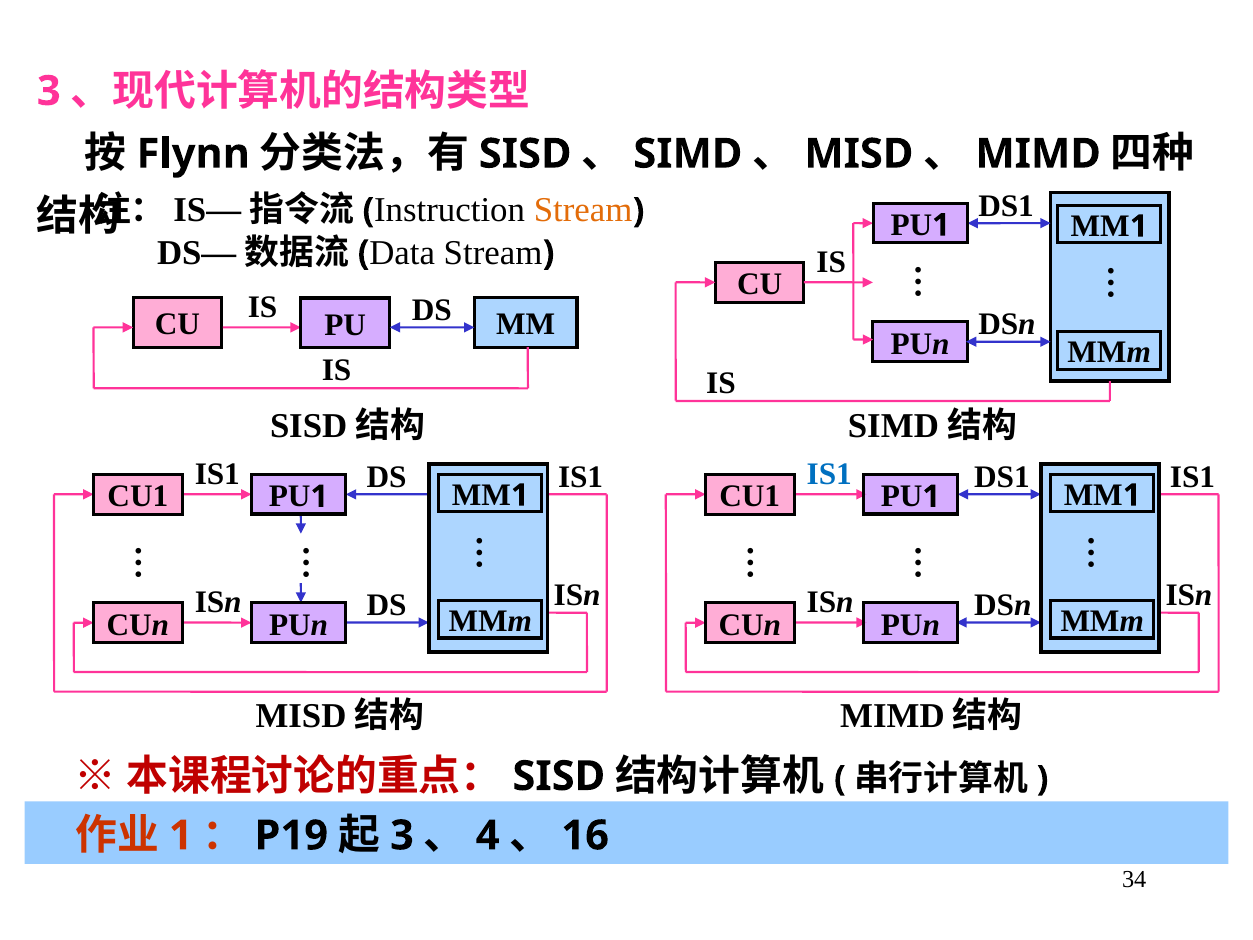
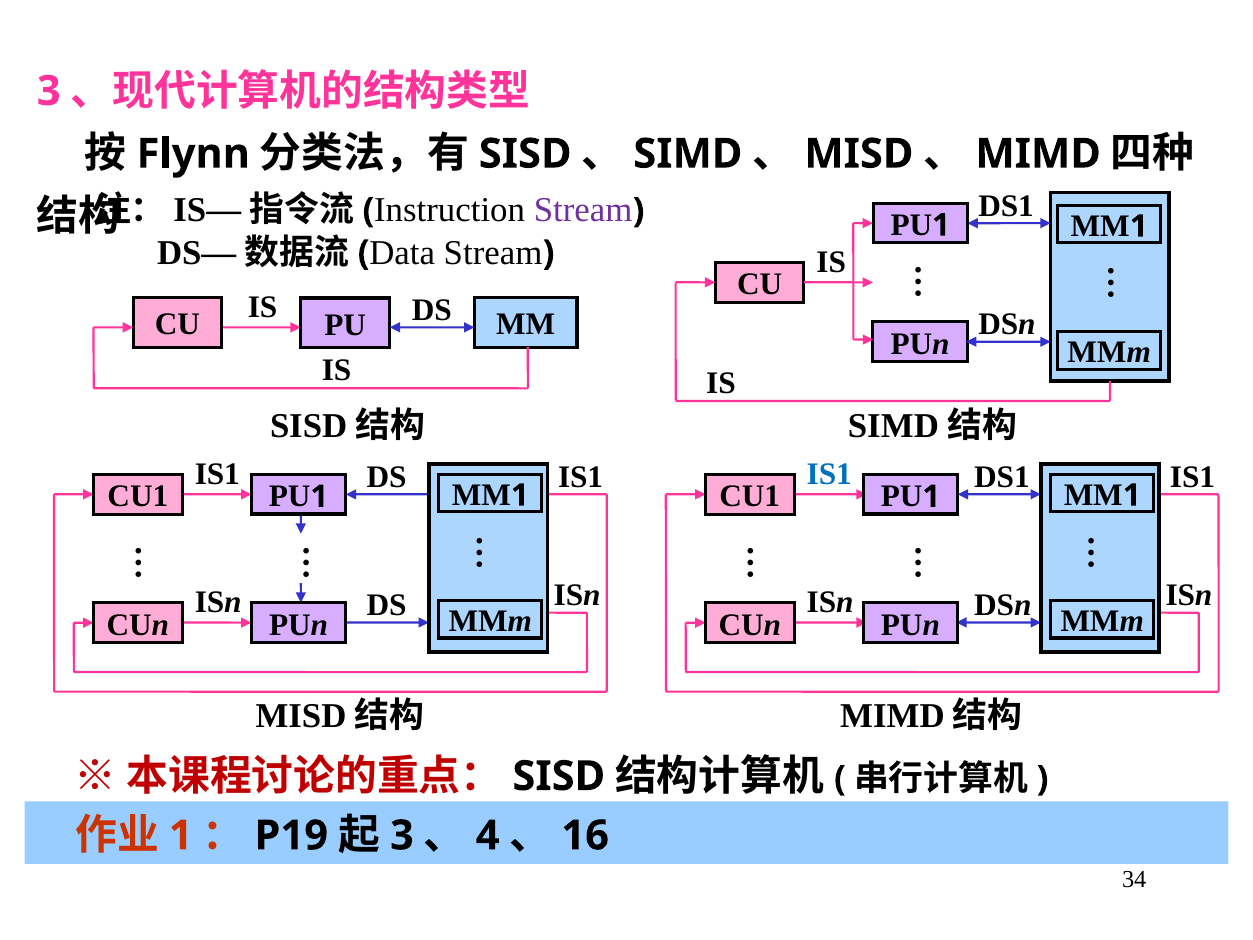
Stream at (583, 210) colour: orange -> purple
